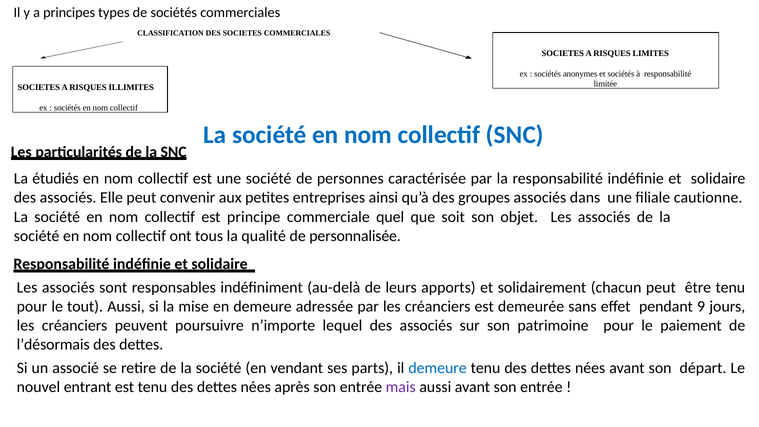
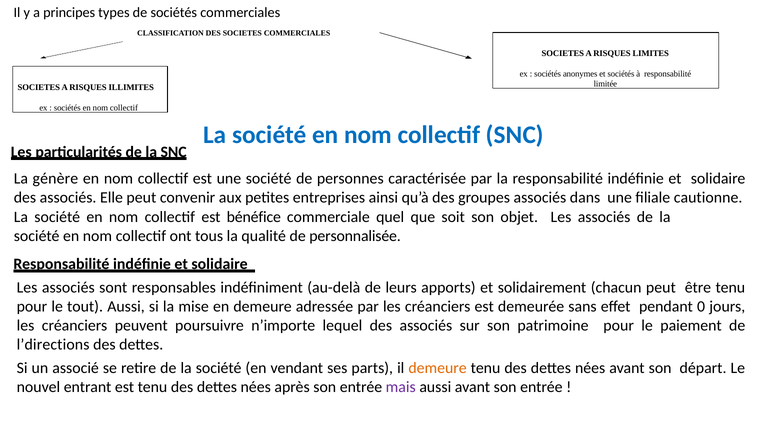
étudiés: étudiés -> génère
principe: principe -> bénéfice
9: 9 -> 0
l’désormais: l’désormais -> l’directions
demeure at (438, 368) colour: blue -> orange
